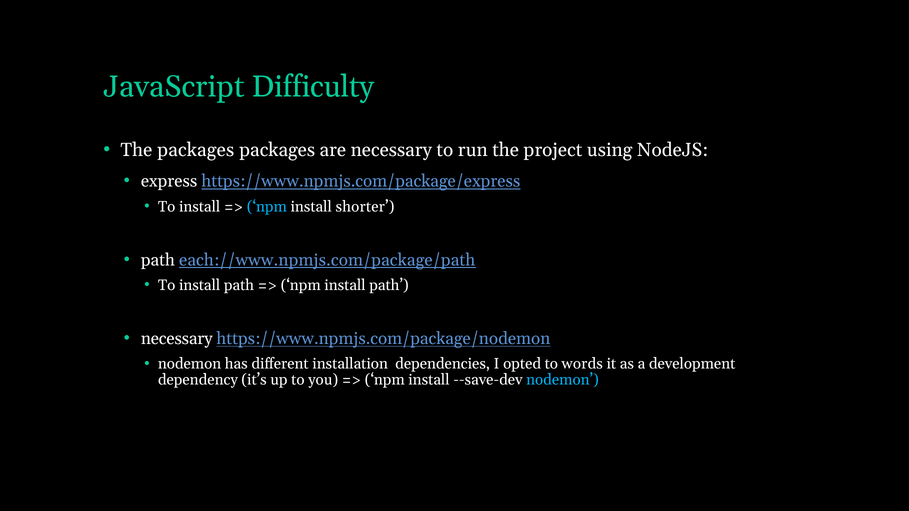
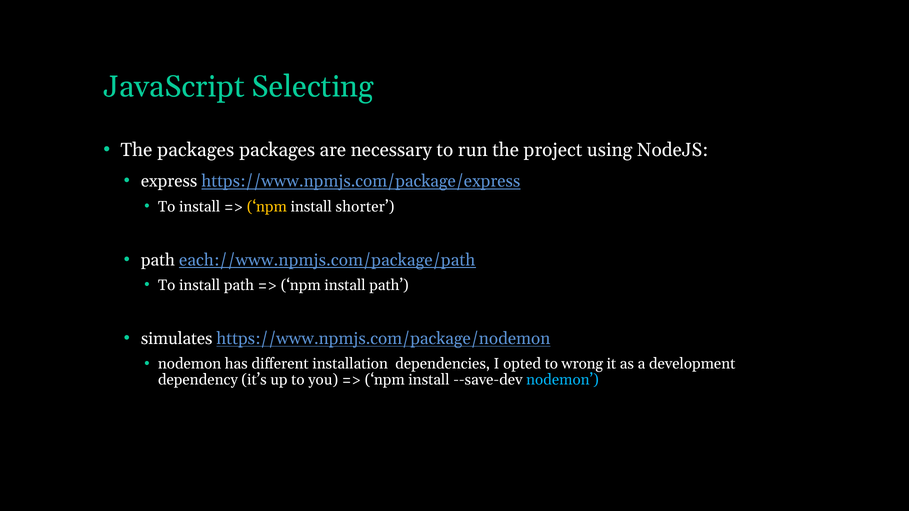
Difficulty: Difficulty -> Selecting
npm at (267, 207) colour: light blue -> yellow
necessary at (177, 339): necessary -> simulates
words: words -> wrong
